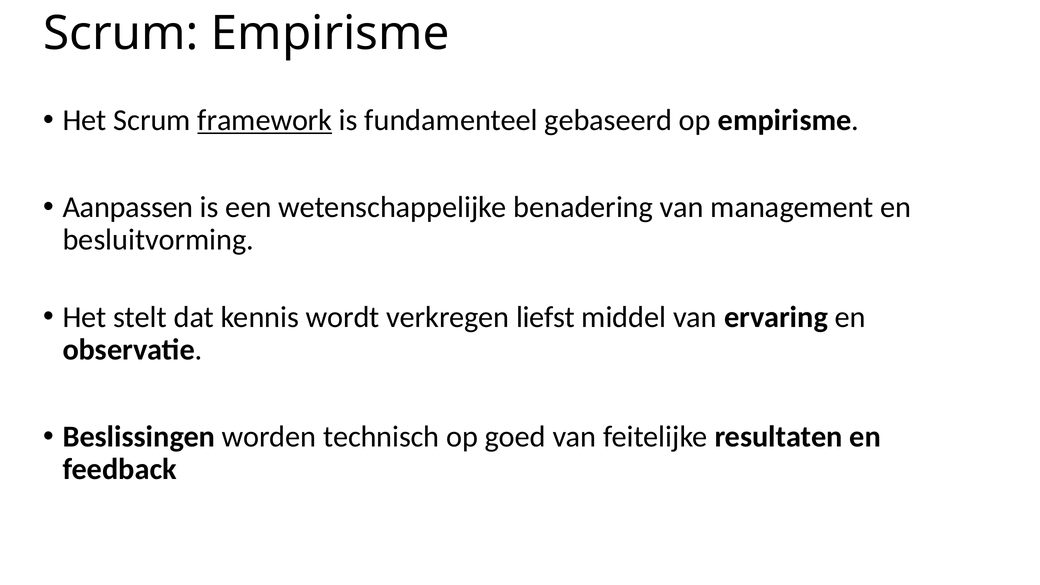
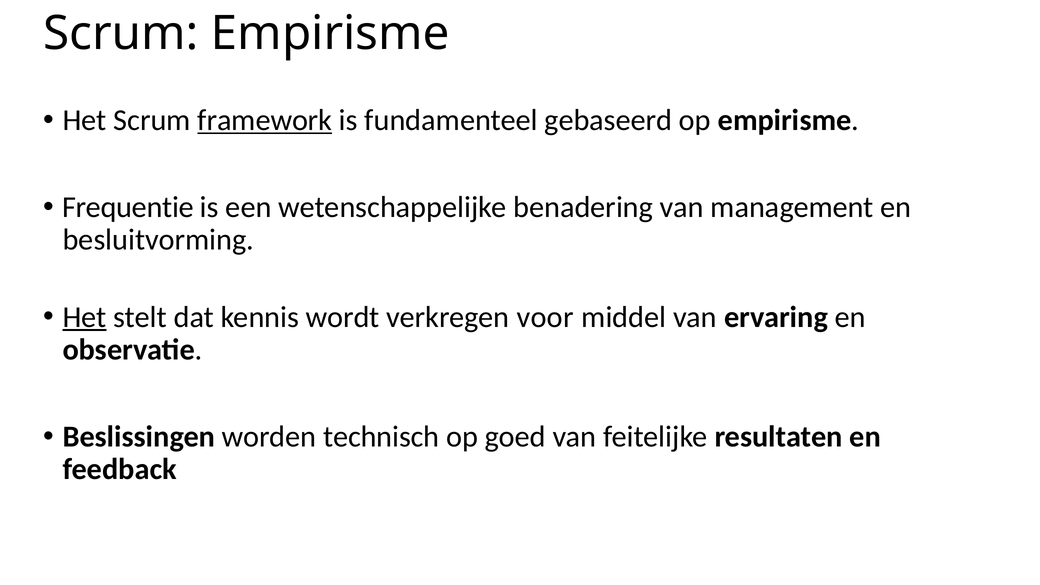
Aanpassen: Aanpassen -> Frequentie
Het at (85, 317) underline: none -> present
liefst: liefst -> voor
